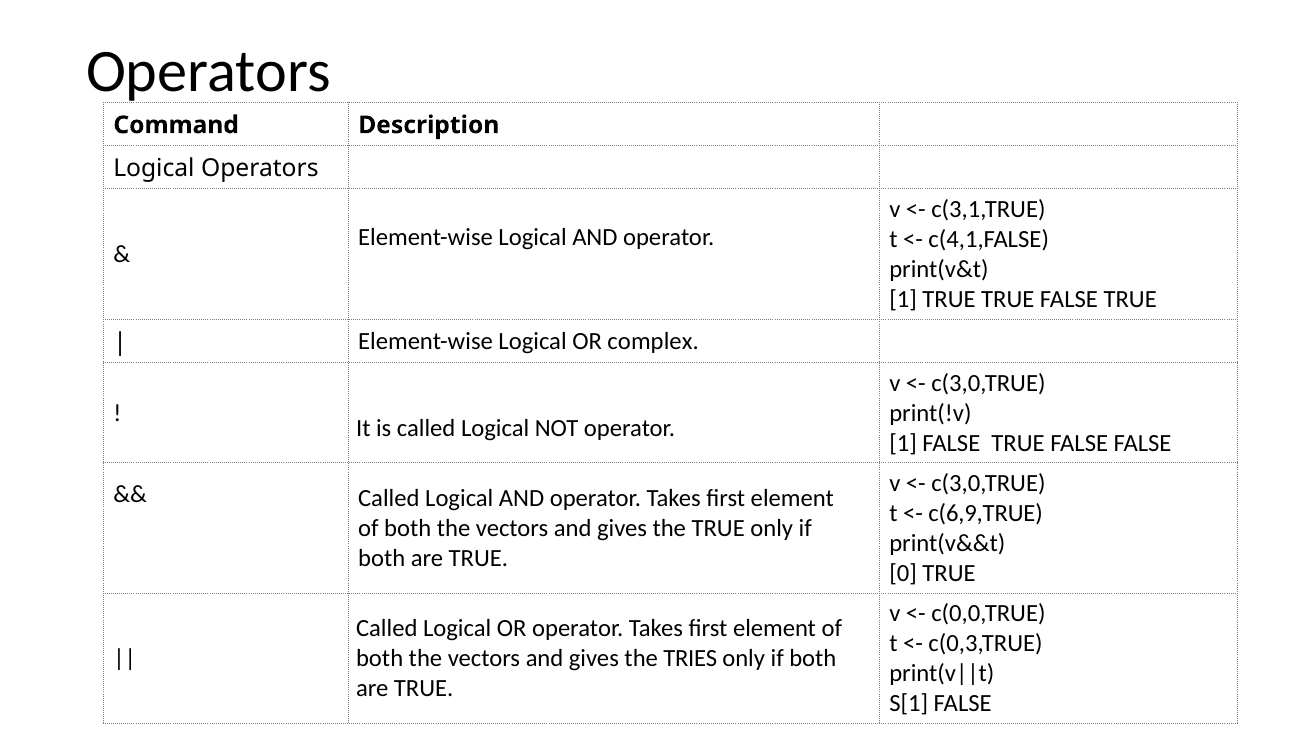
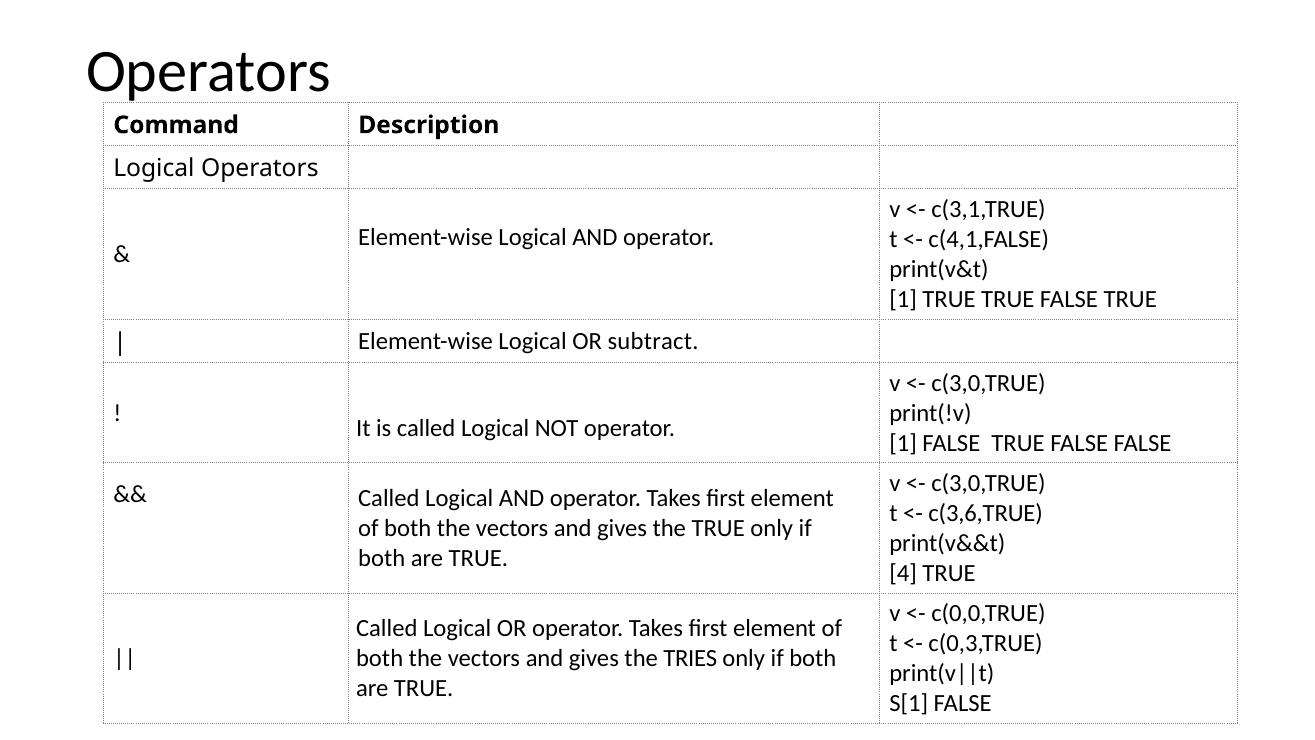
complex: complex -> subtract
c(6,9,TRUE: c(6,9,TRUE -> c(3,6,TRUE
0: 0 -> 4
